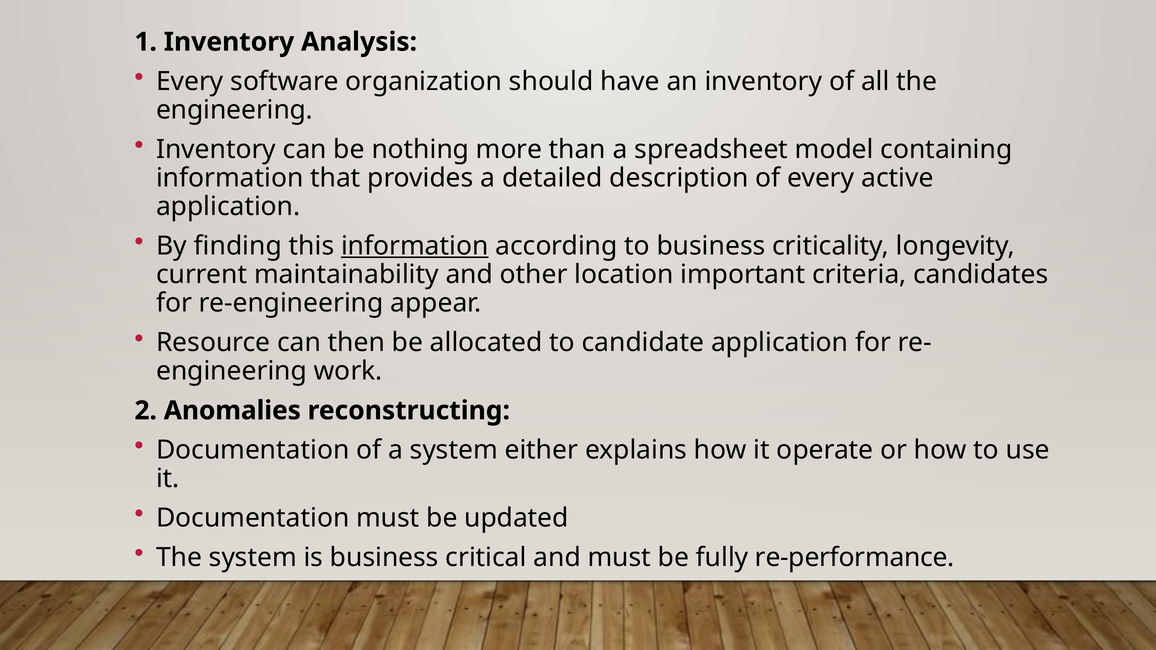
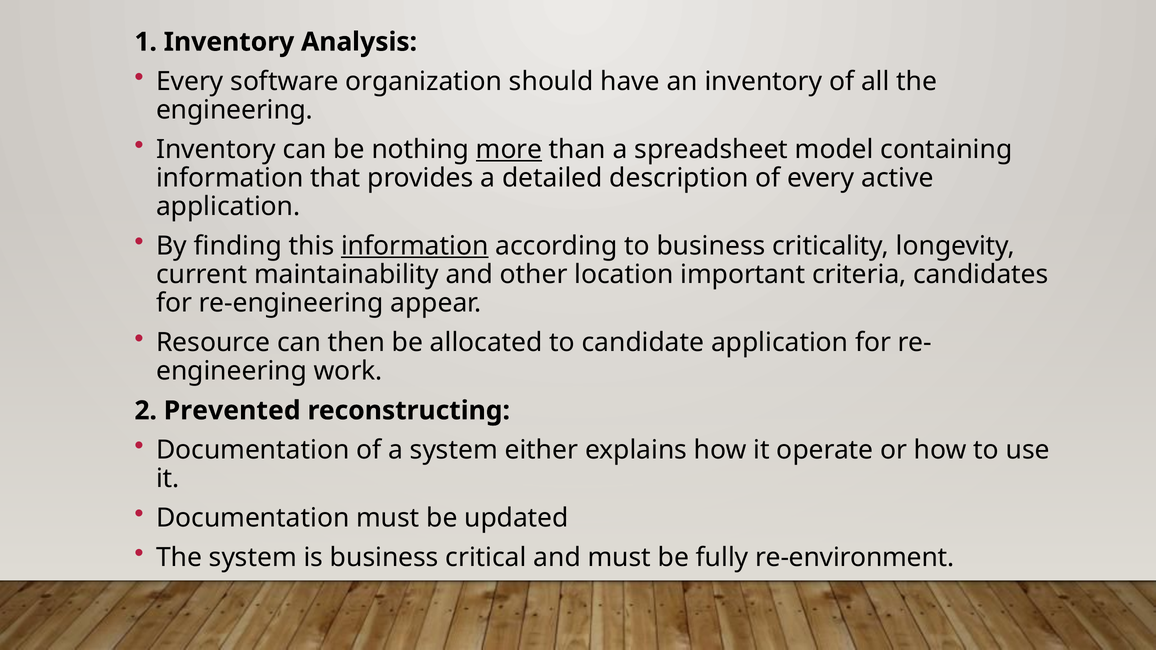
more underline: none -> present
Anomalies: Anomalies -> Prevented
re-performance: re-performance -> re-environment
